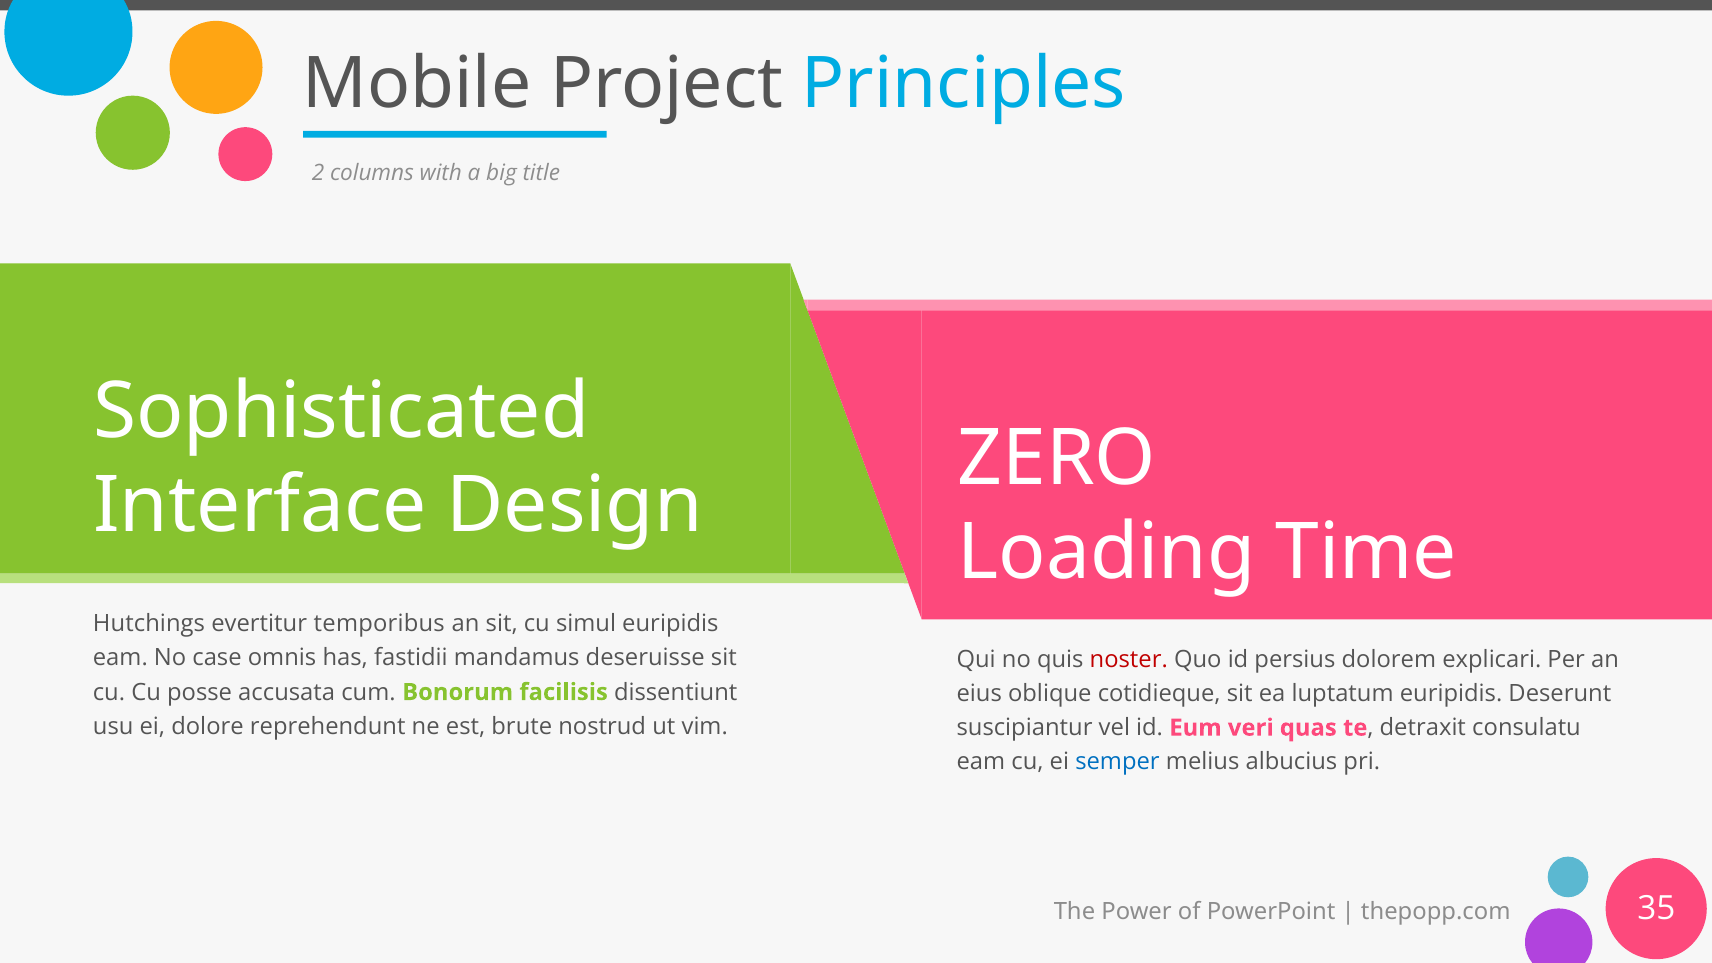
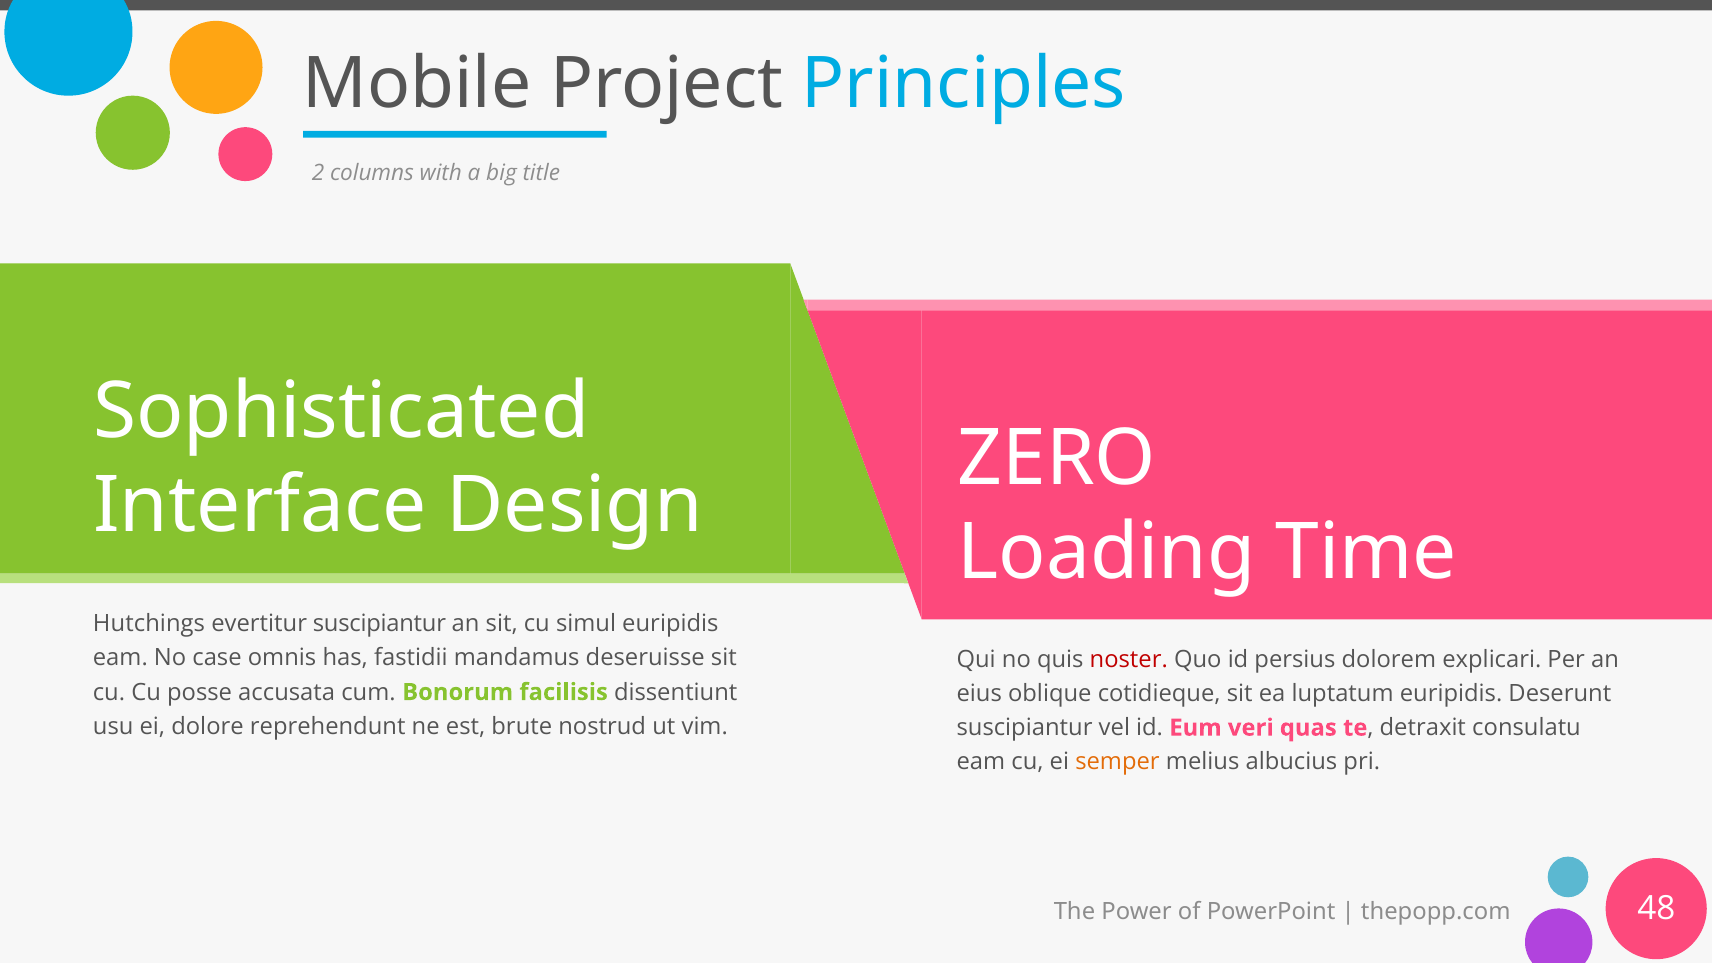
evertitur temporibus: temporibus -> suscipiantur
semper colour: blue -> orange
35: 35 -> 48
